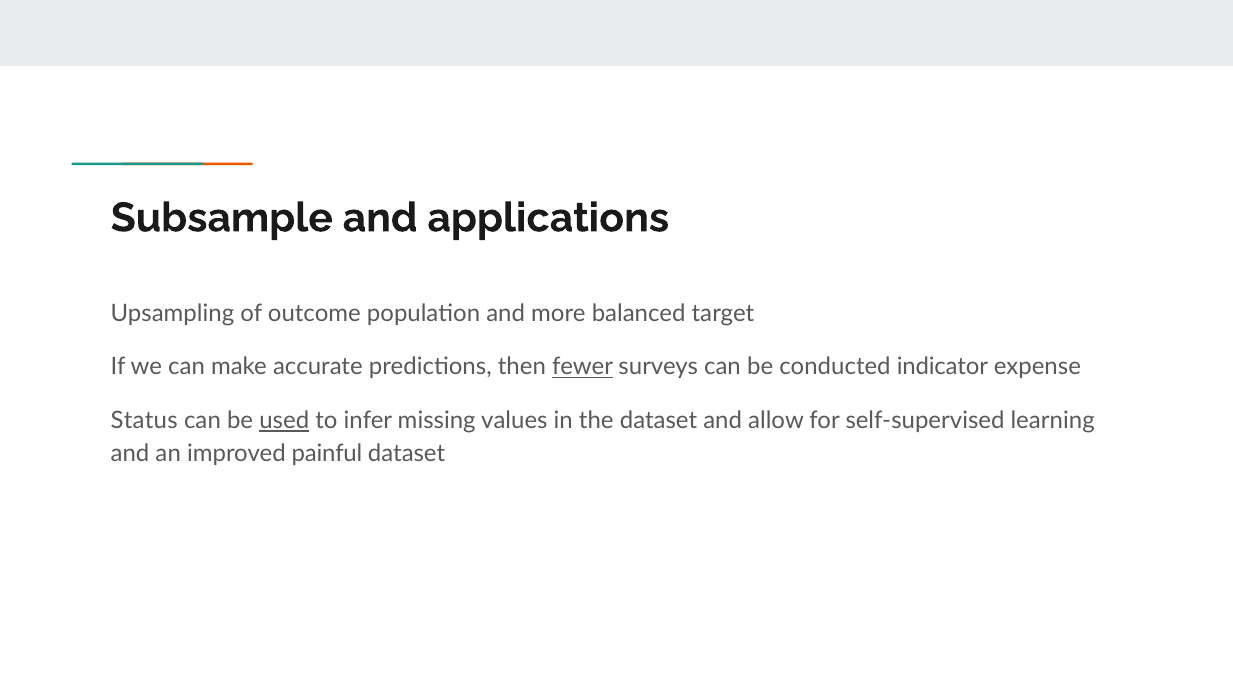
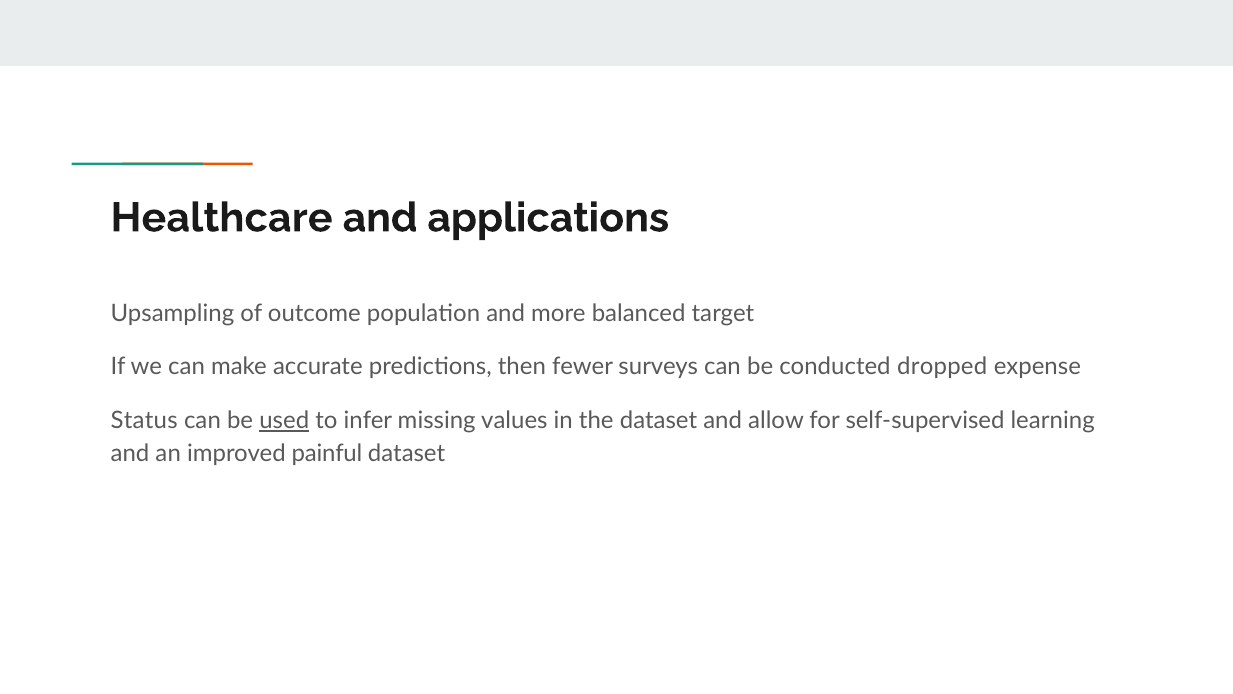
Subsample: Subsample -> Healthcare
fewer underline: present -> none
indicator: indicator -> dropped
